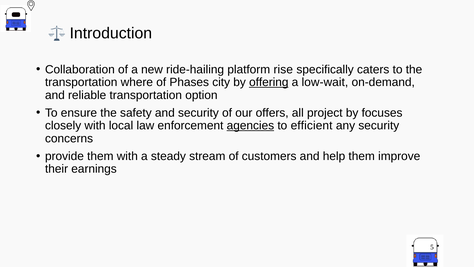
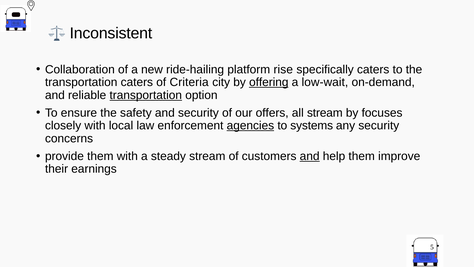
Introduction: Introduction -> Inconsistent
transportation where: where -> caters
Phases: Phases -> Criteria
transportation at (146, 95) underline: none -> present
all project: project -> stream
efficient: efficient -> systems
and at (310, 156) underline: none -> present
